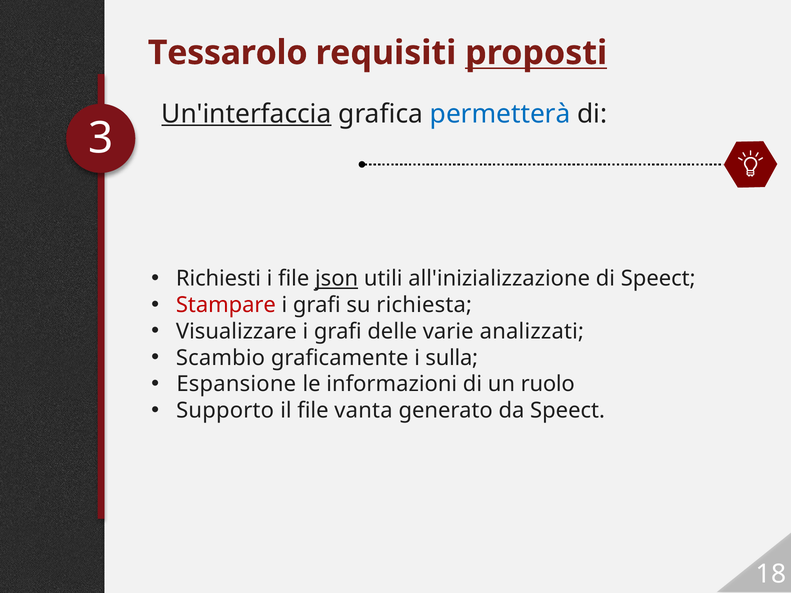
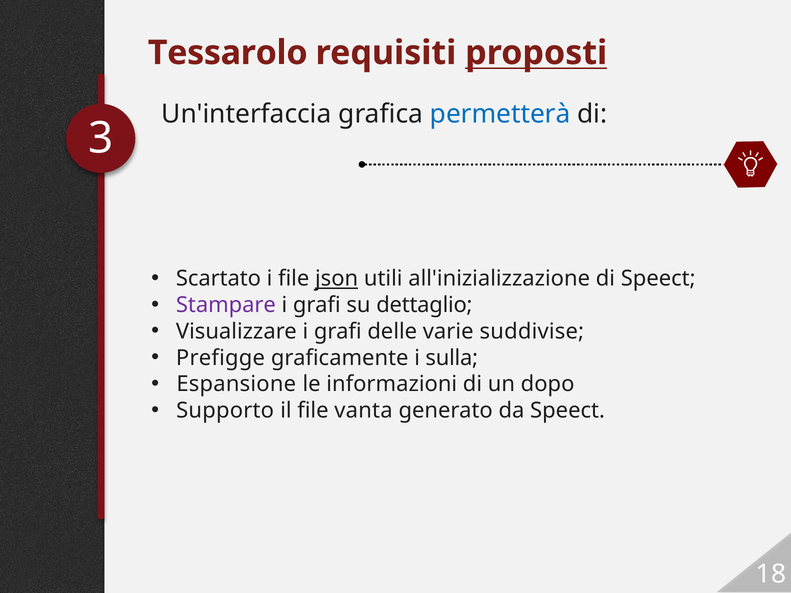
Un'interfaccia underline: present -> none
Richiesti: Richiesti -> Scartato
Stampare colour: red -> purple
richiesta: richiesta -> dettaglio
analizzati: analizzati -> suddivise
Scambio: Scambio -> Prefigge
ruolo: ruolo -> dopo
